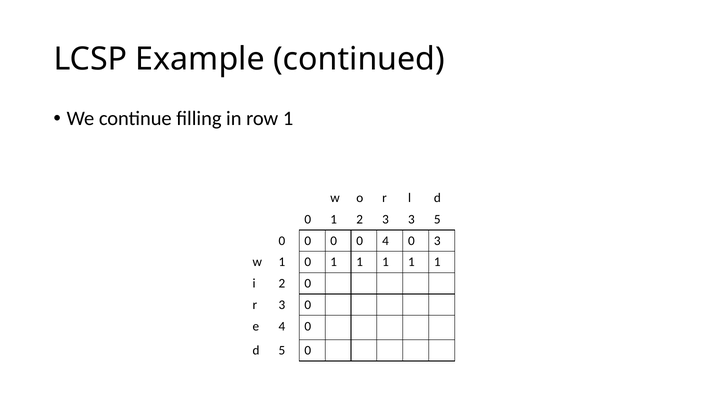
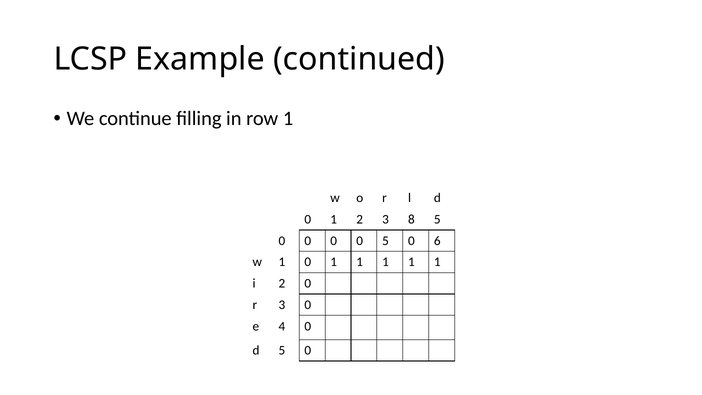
3 3: 3 -> 8
0 4: 4 -> 5
0 3: 3 -> 6
